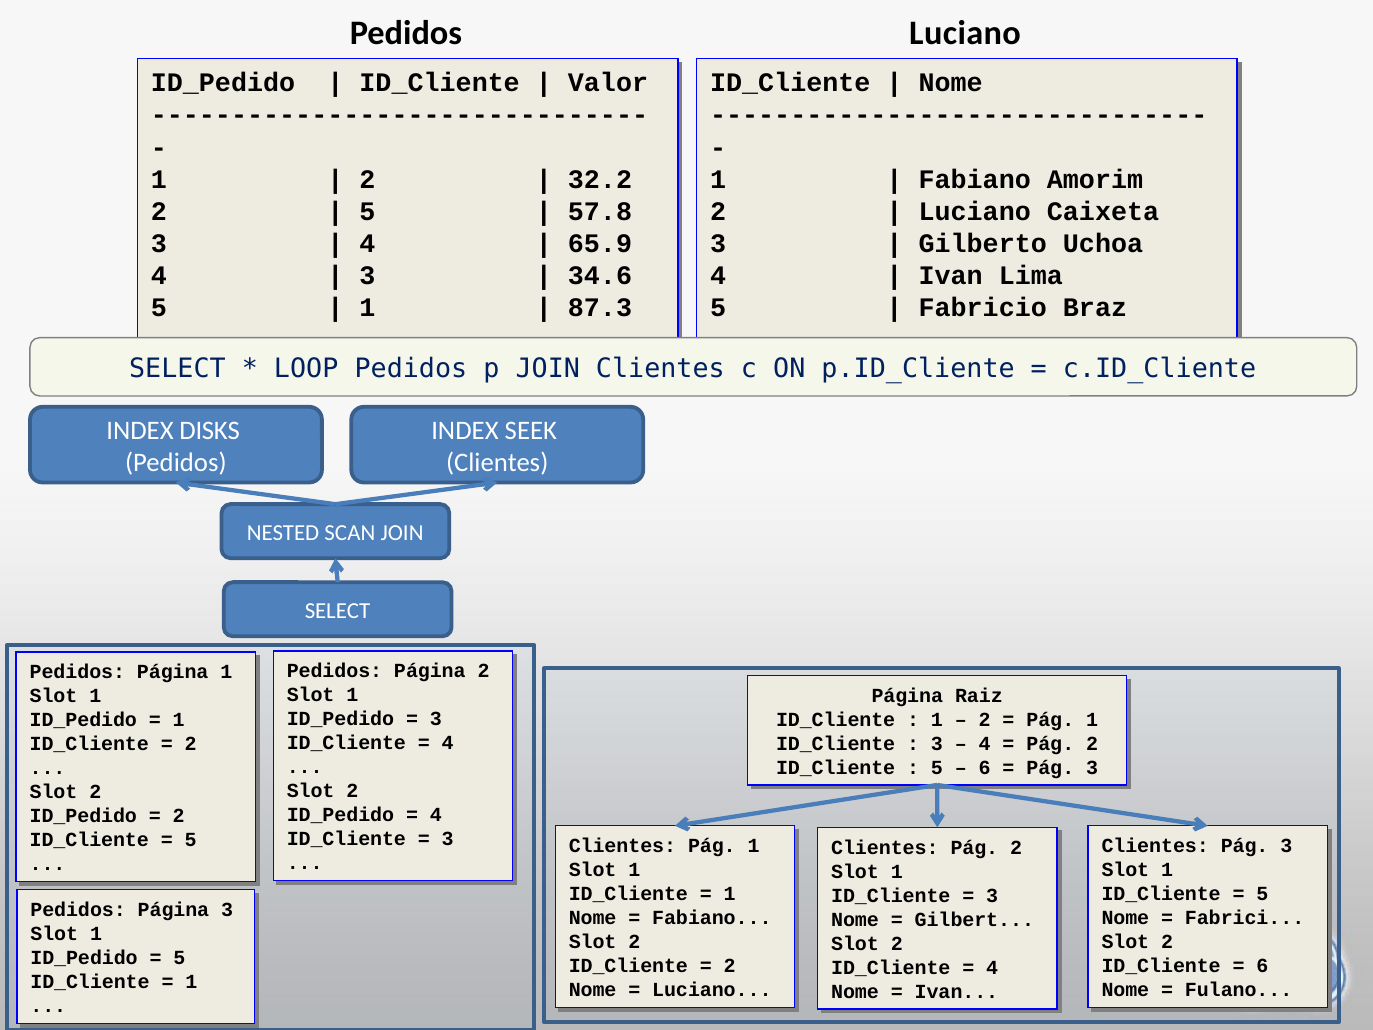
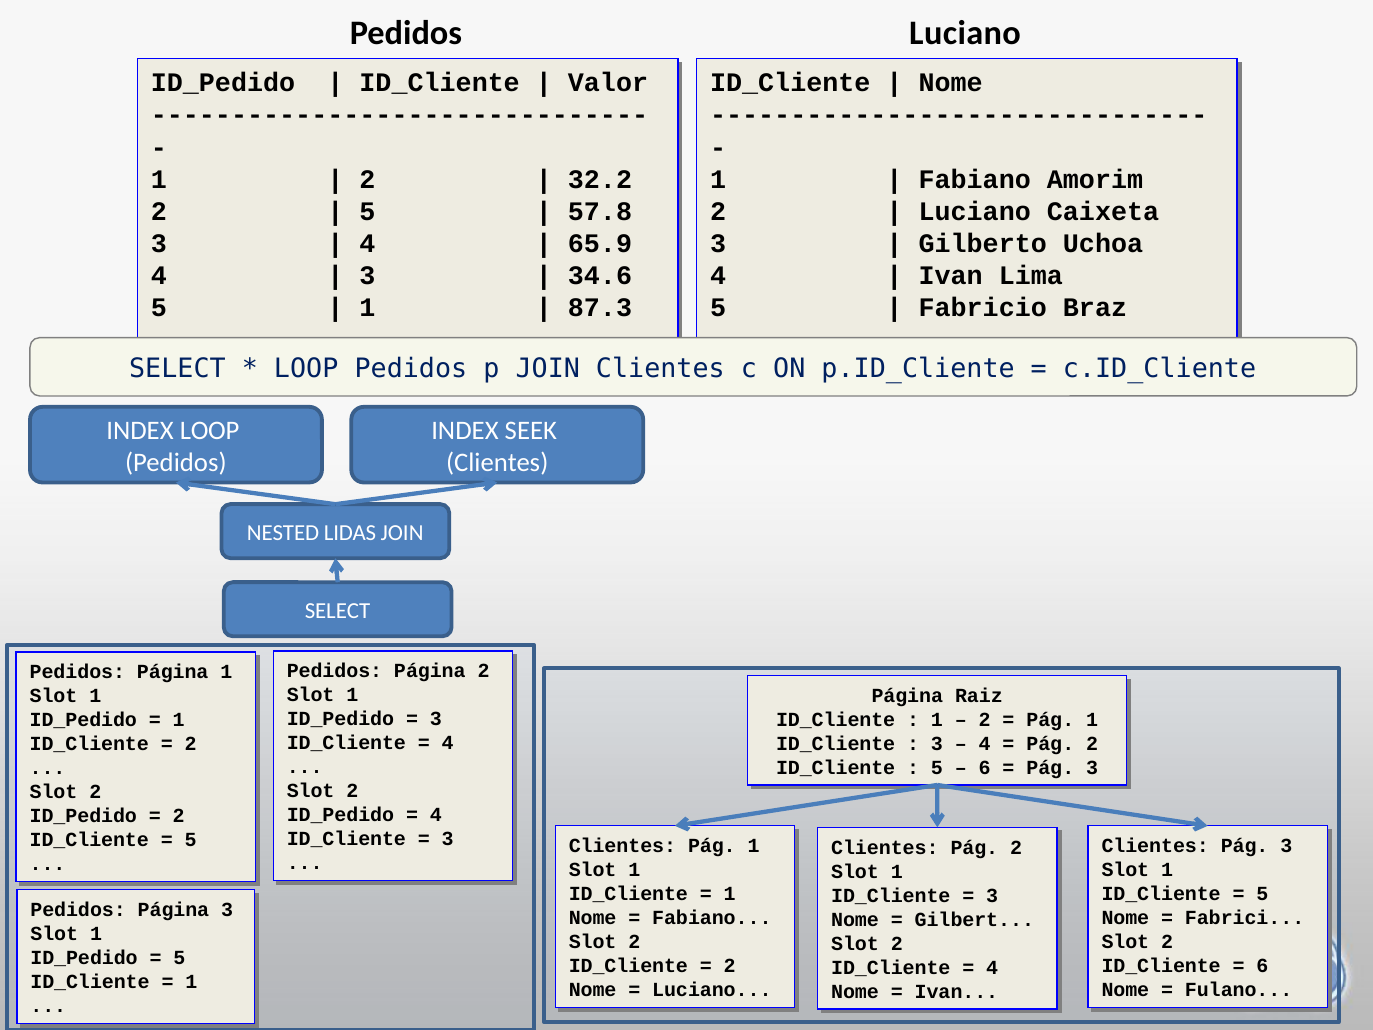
INDEX DISKS: DISKS -> LOOP
SCAN: SCAN -> LIDAS
